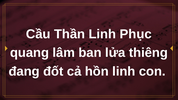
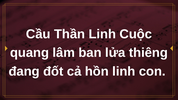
Phục: Phục -> Cuộc
